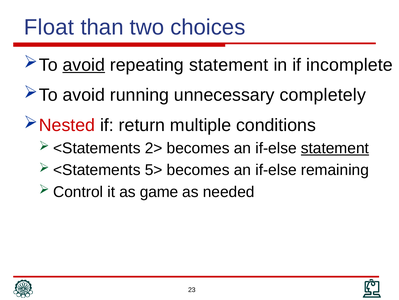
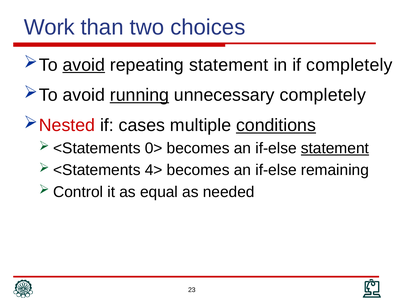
Float: Float -> Work
if incomplete: incomplete -> completely
running underline: none -> present
return: return -> cases
conditions underline: none -> present
2>: 2> -> 0>
5>: 5> -> 4>
game: game -> equal
